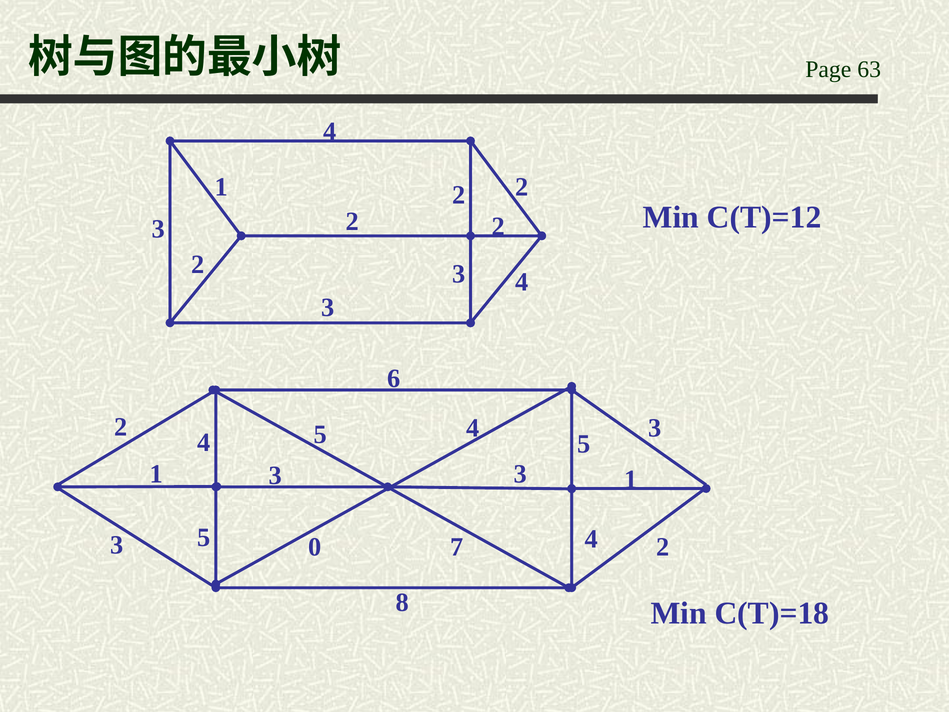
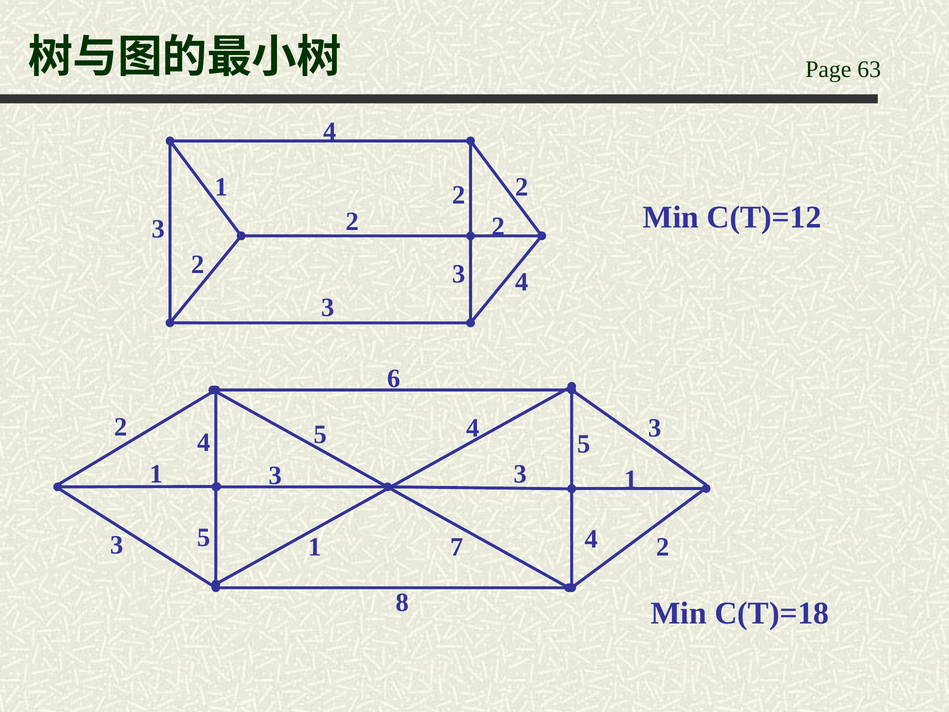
5 0: 0 -> 1
